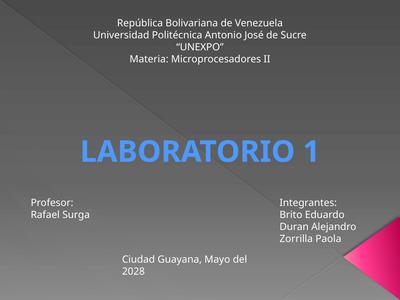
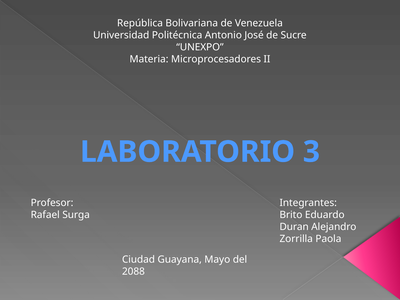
1: 1 -> 3
2028: 2028 -> 2088
